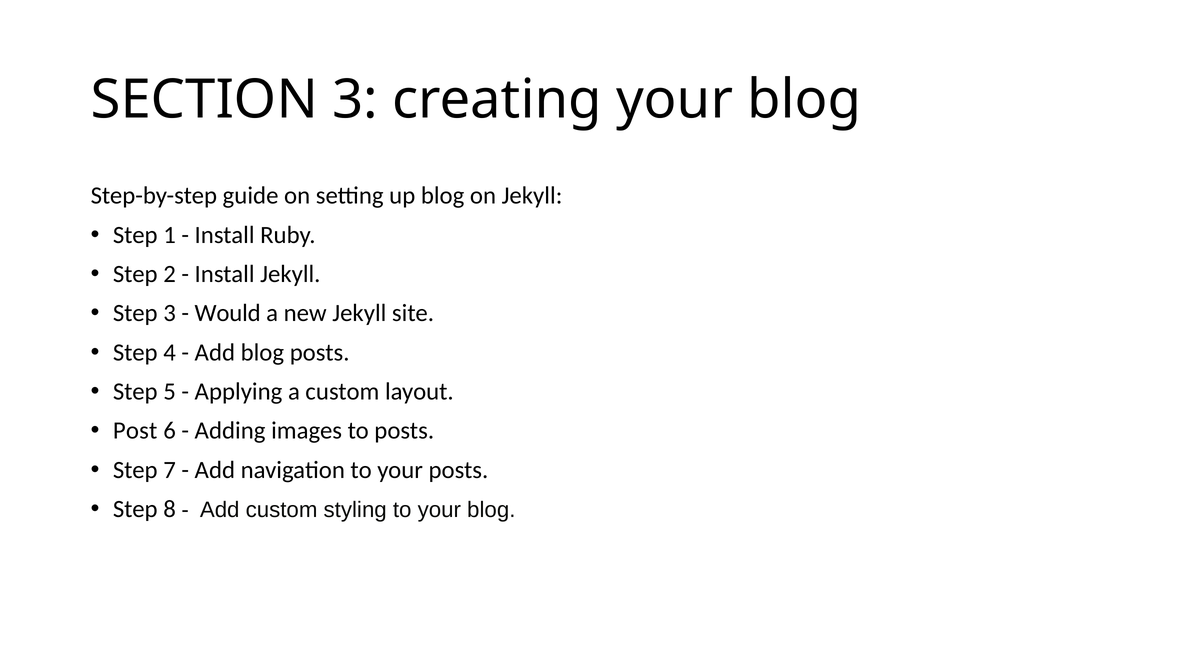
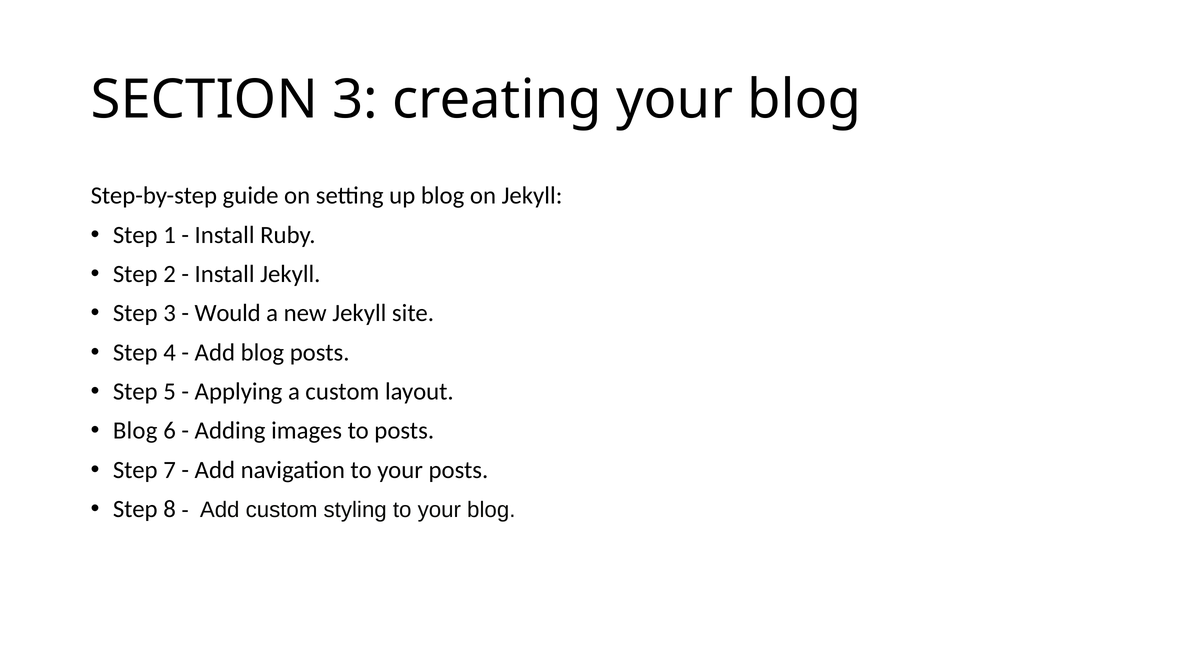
Post at (135, 431): Post -> Blog
